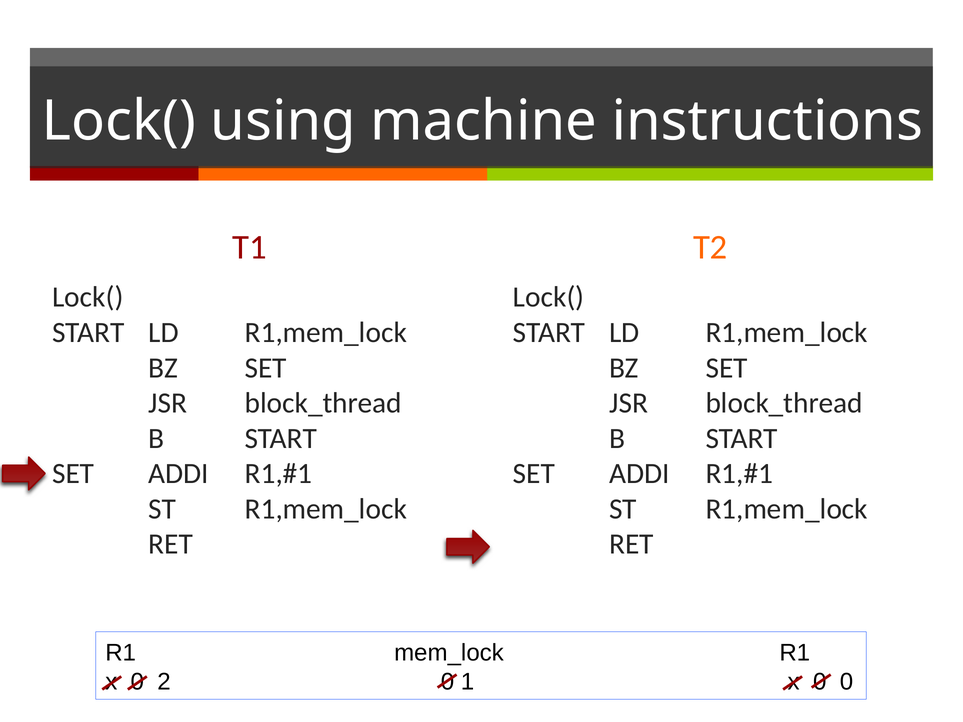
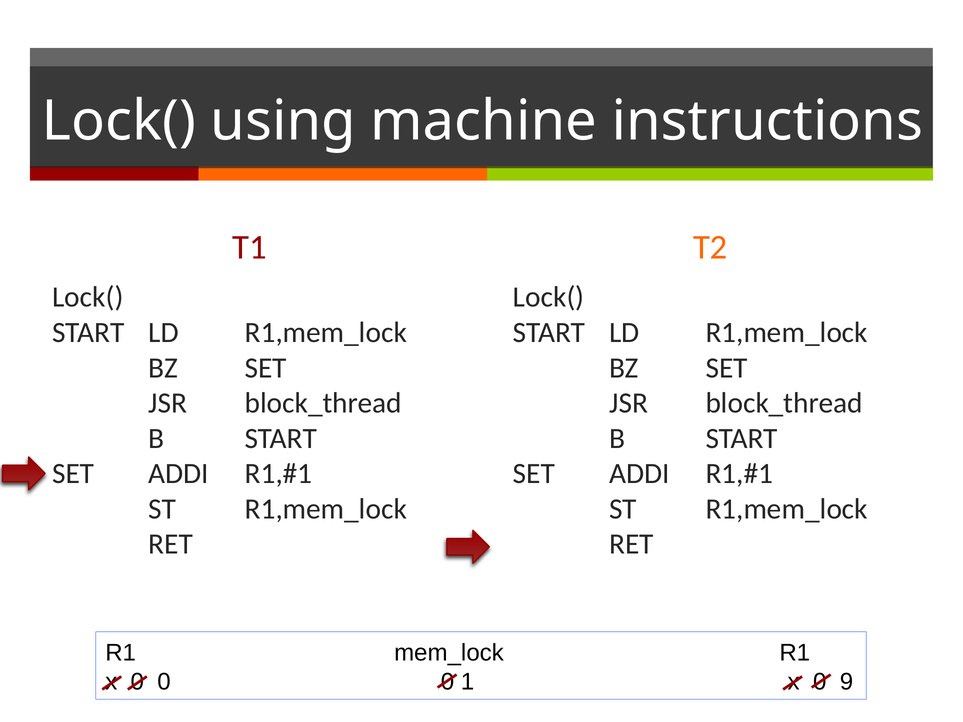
x 0 2: 2 -> 0
0 0: 0 -> 9
